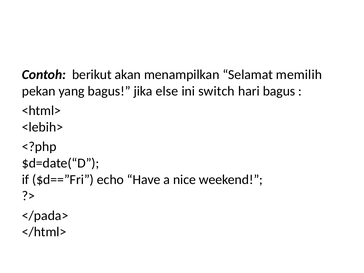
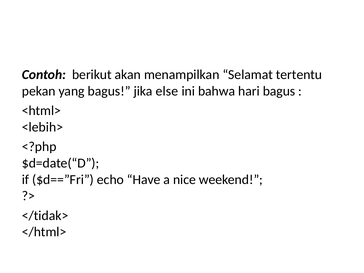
memilih: memilih -> tertentu
switch: switch -> bahwa
</pada>: </pada> -> </tidak>
